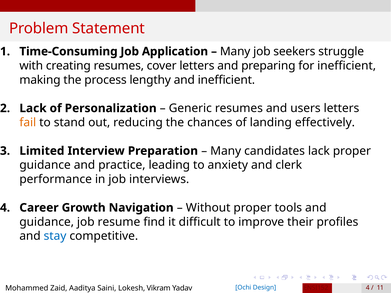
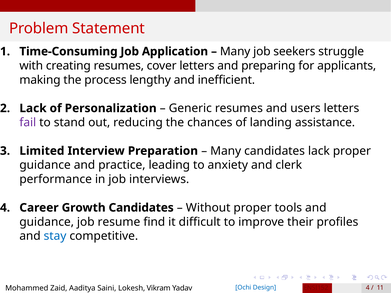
for inefficient: inefficient -> applicants
fail colour: orange -> purple
effectively: effectively -> assistance
Growth Navigation: Navigation -> Candidates
